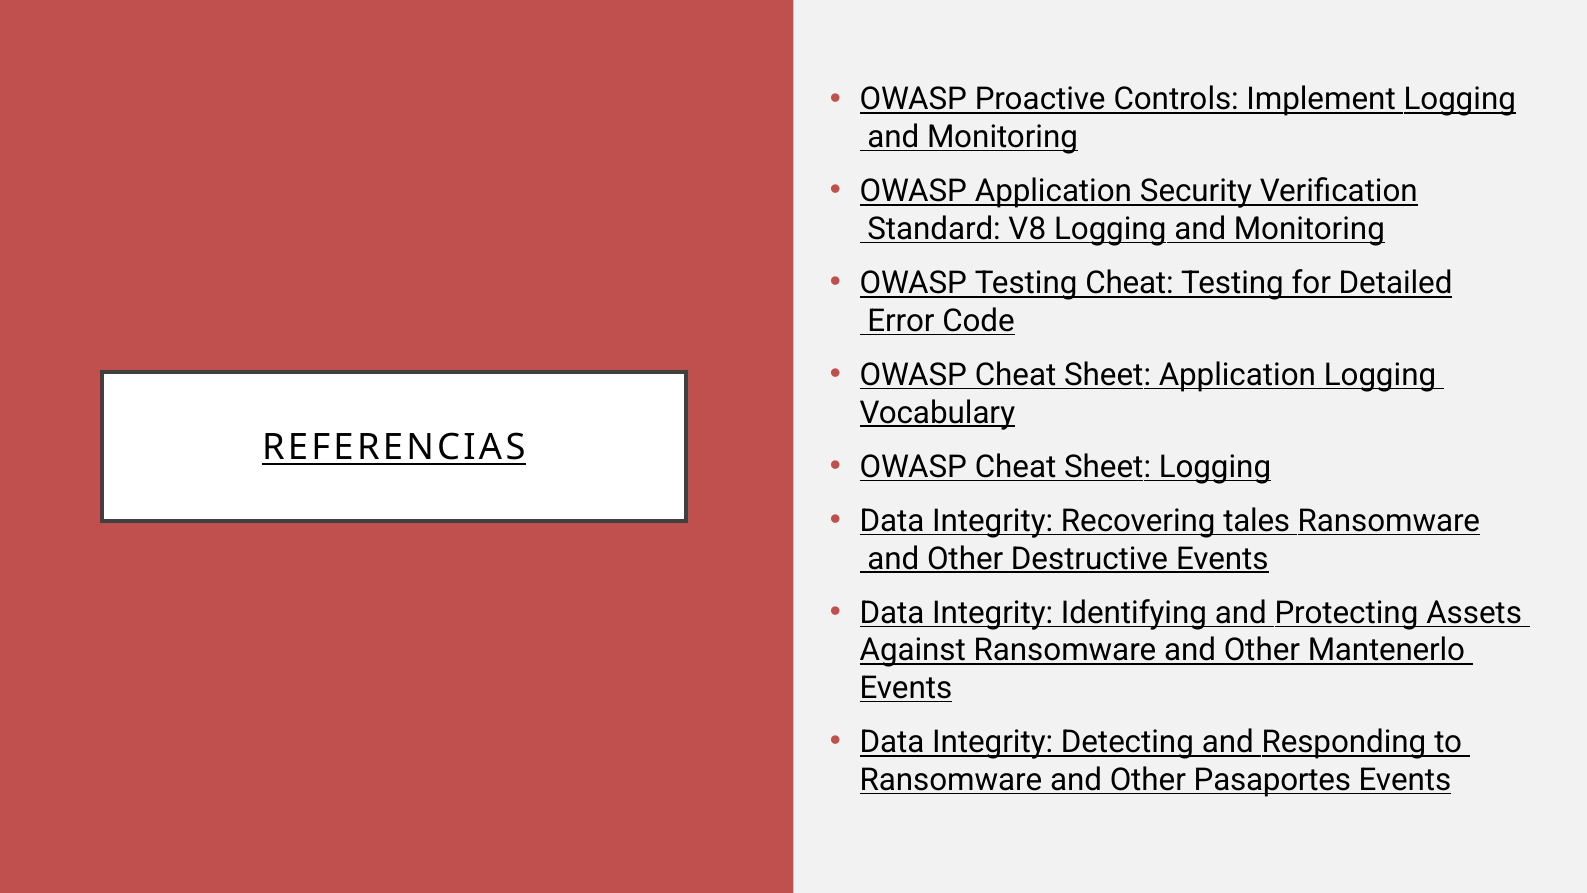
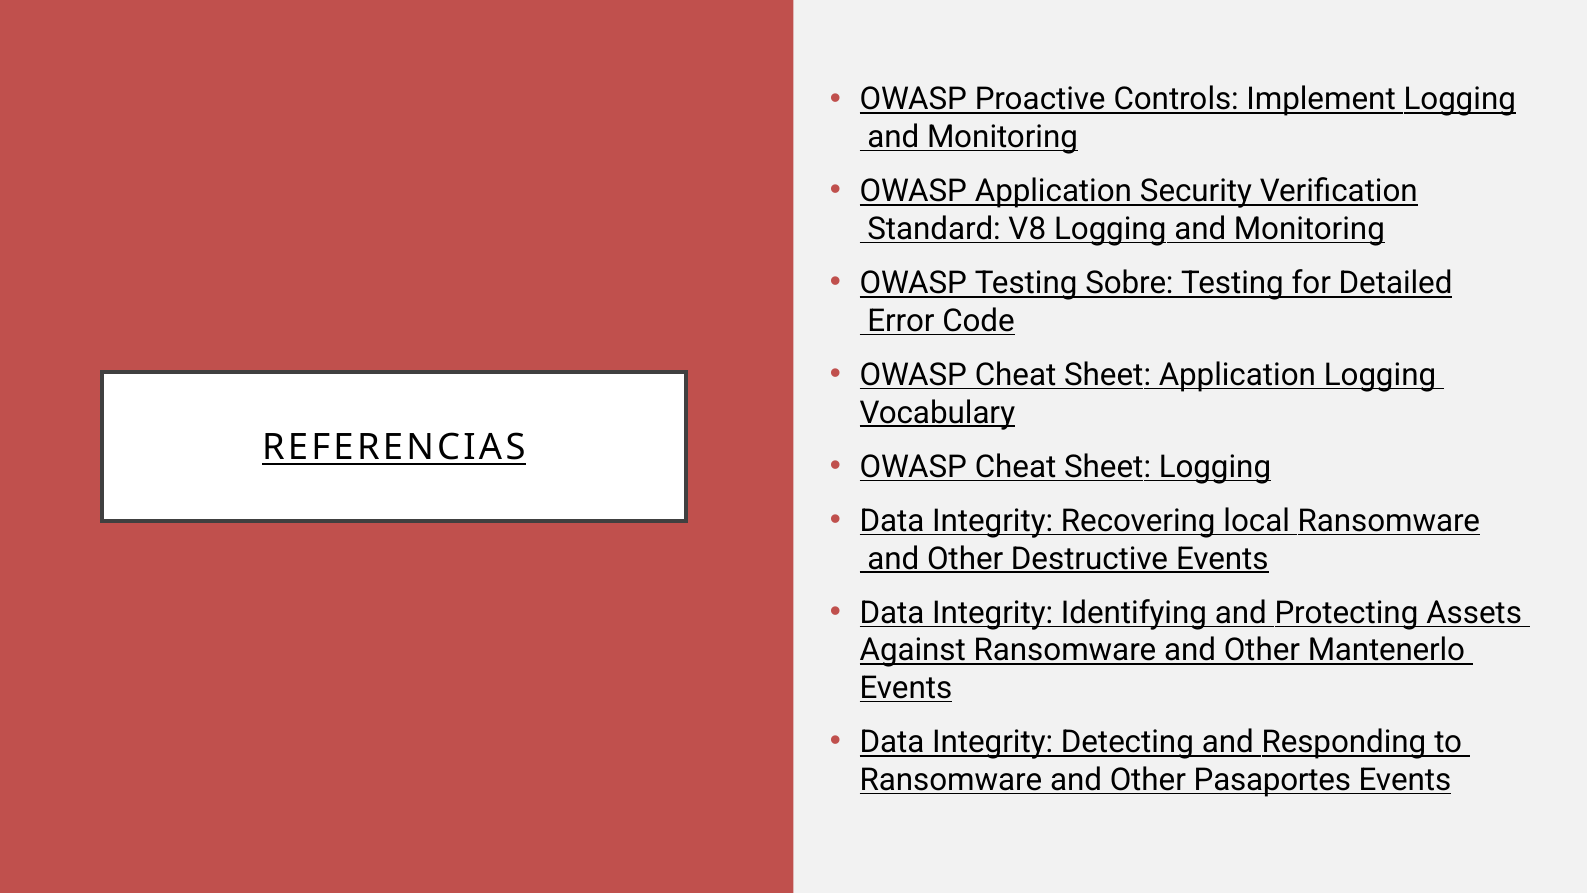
Testing Cheat: Cheat -> Sobre
tales: tales -> local
